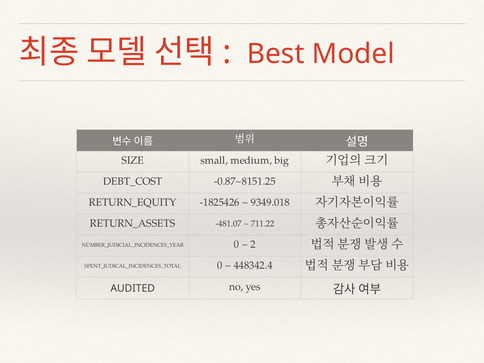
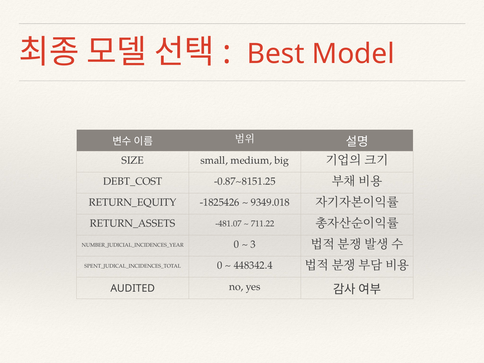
2: 2 -> 3
